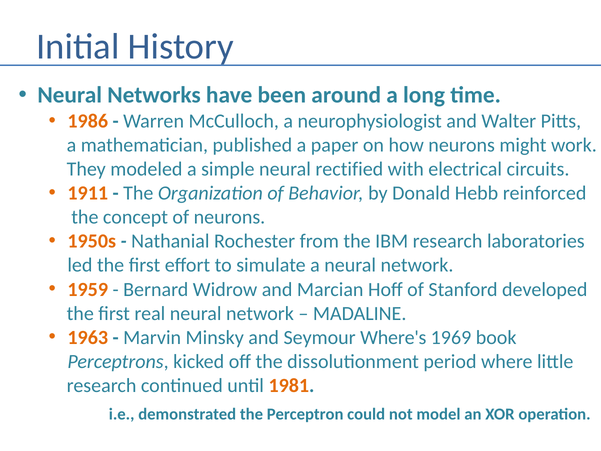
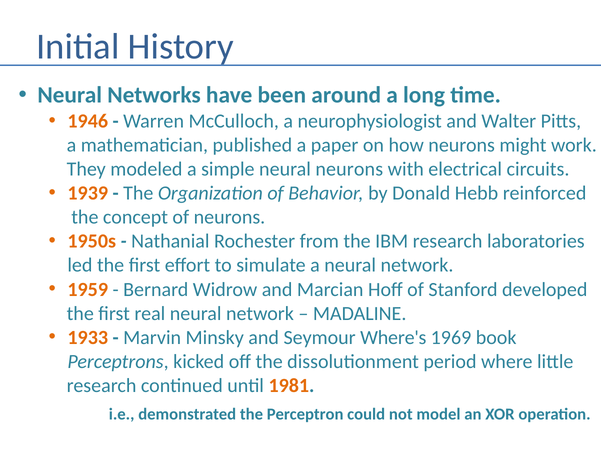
1986: 1986 -> 1946
neural rectified: rectified -> neurons
1911: 1911 -> 1939
1963: 1963 -> 1933
